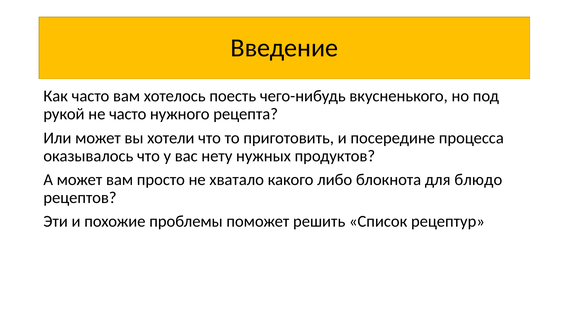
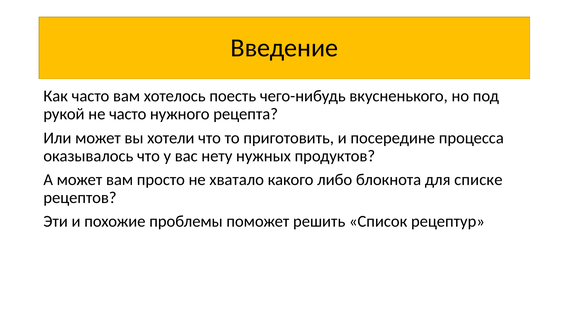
блюдо: блюдо -> списке
